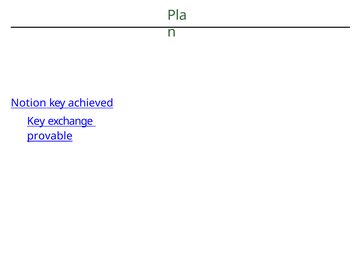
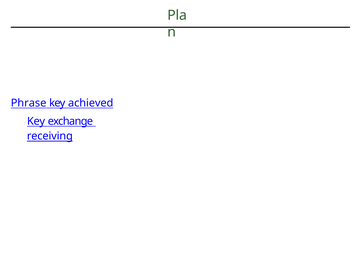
Notion: Notion -> Phrase
provable: provable -> receiving
